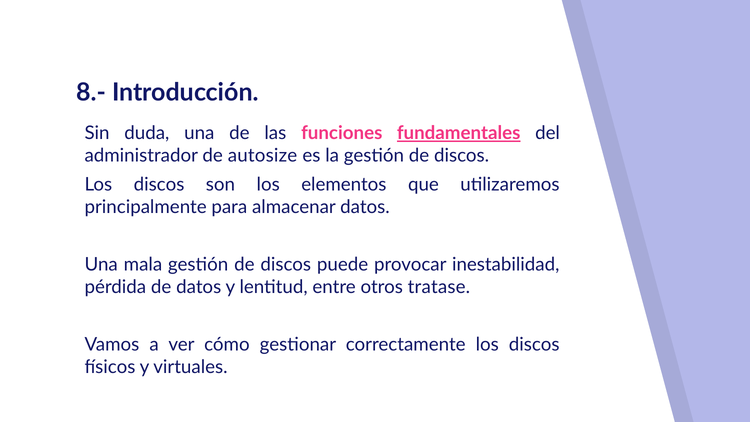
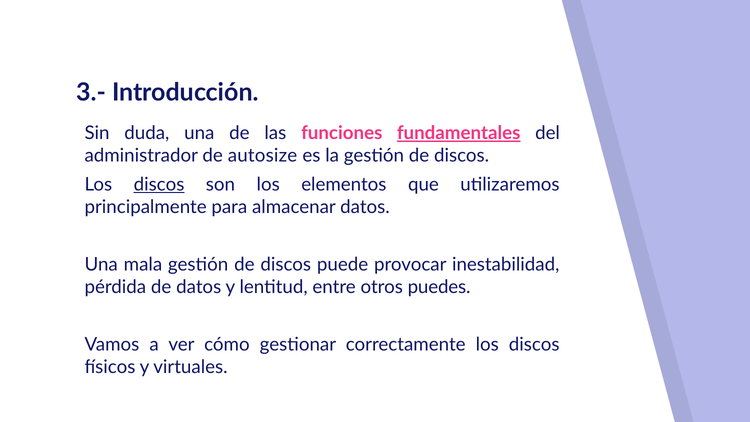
8.-: 8.- -> 3.-
discos at (159, 184) underline: none -> present
tratase: tratase -> puedes
